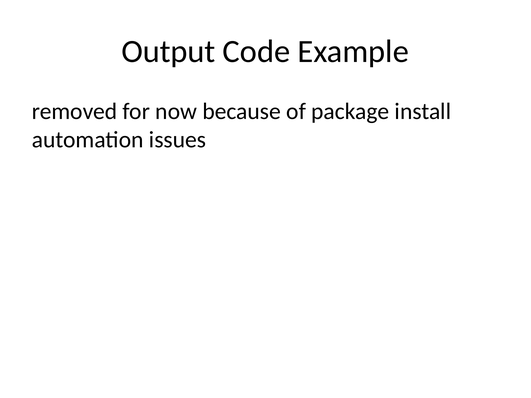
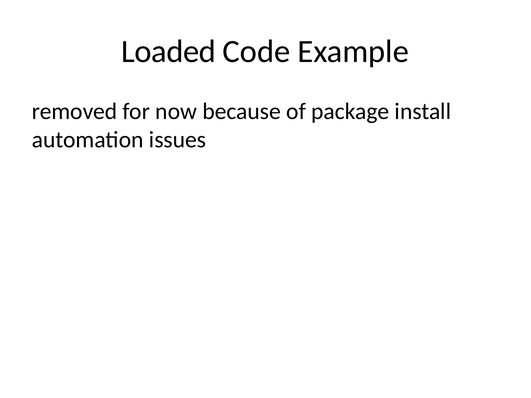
Output: Output -> Loaded
